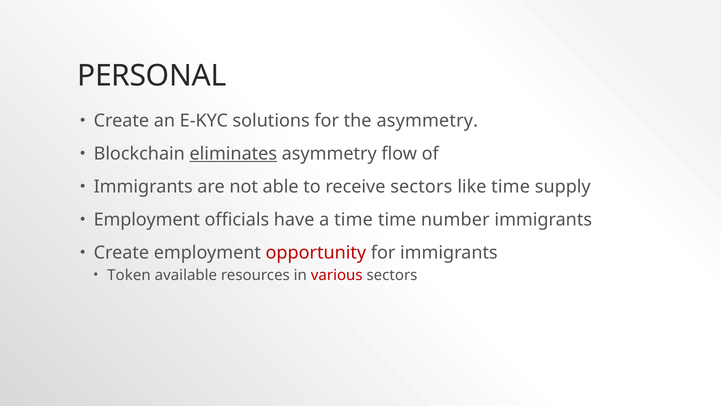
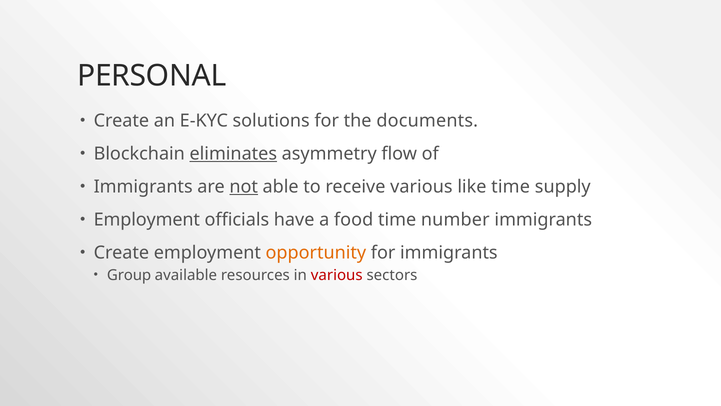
the asymmetry: asymmetry -> documents
not underline: none -> present
receive sectors: sectors -> various
a time: time -> food
opportunity colour: red -> orange
Token: Token -> Group
